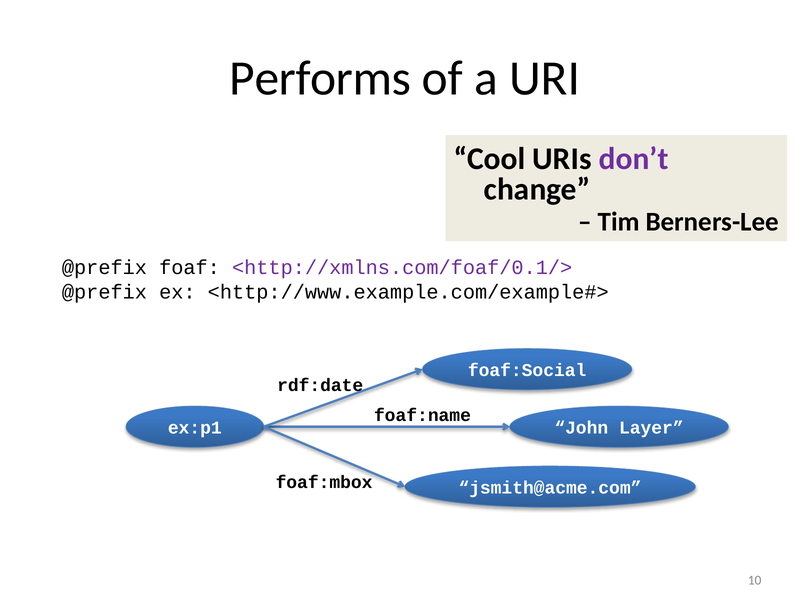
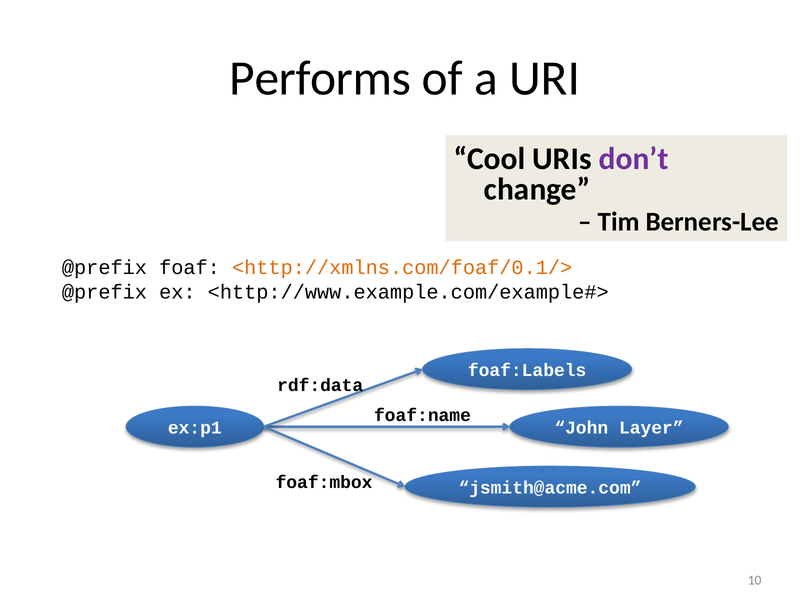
<http://xmlns.com/foaf/0.1/> colour: purple -> orange
foaf:Social: foaf:Social -> foaf:Labels
rdf:date: rdf:date -> rdf:data
